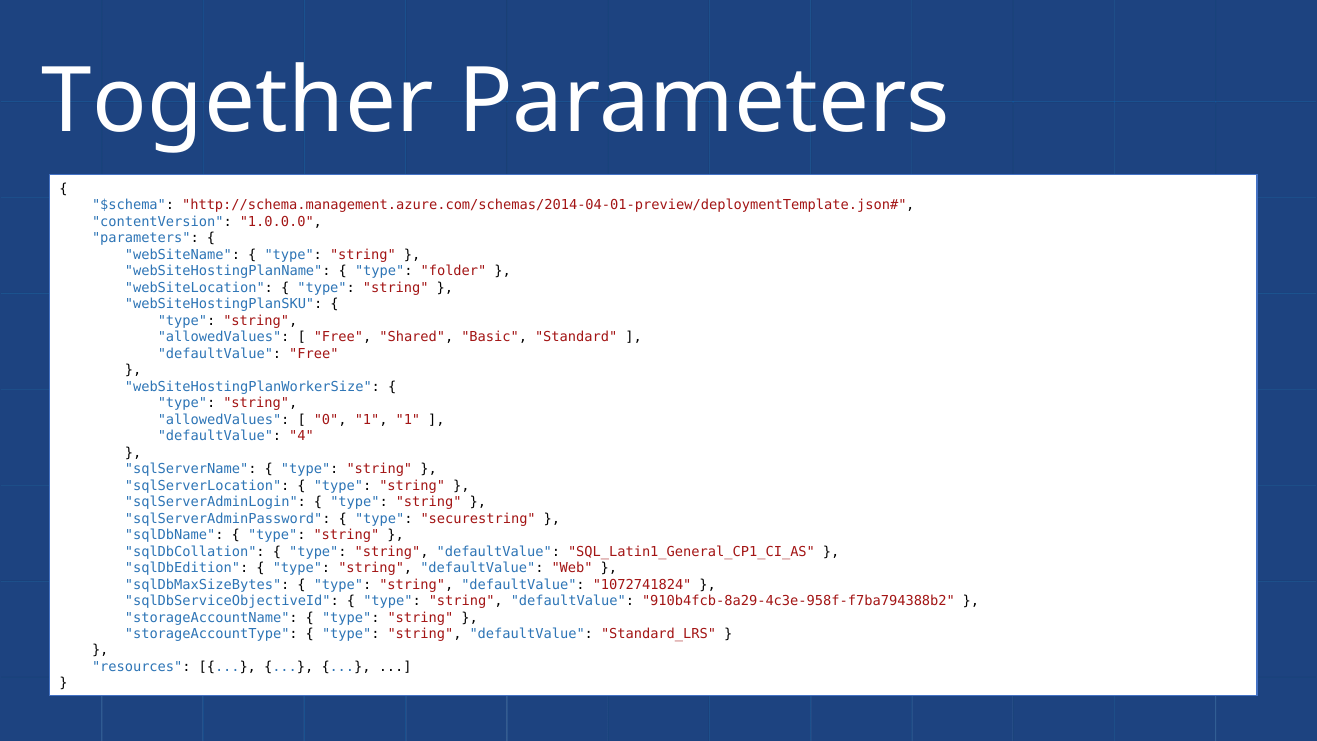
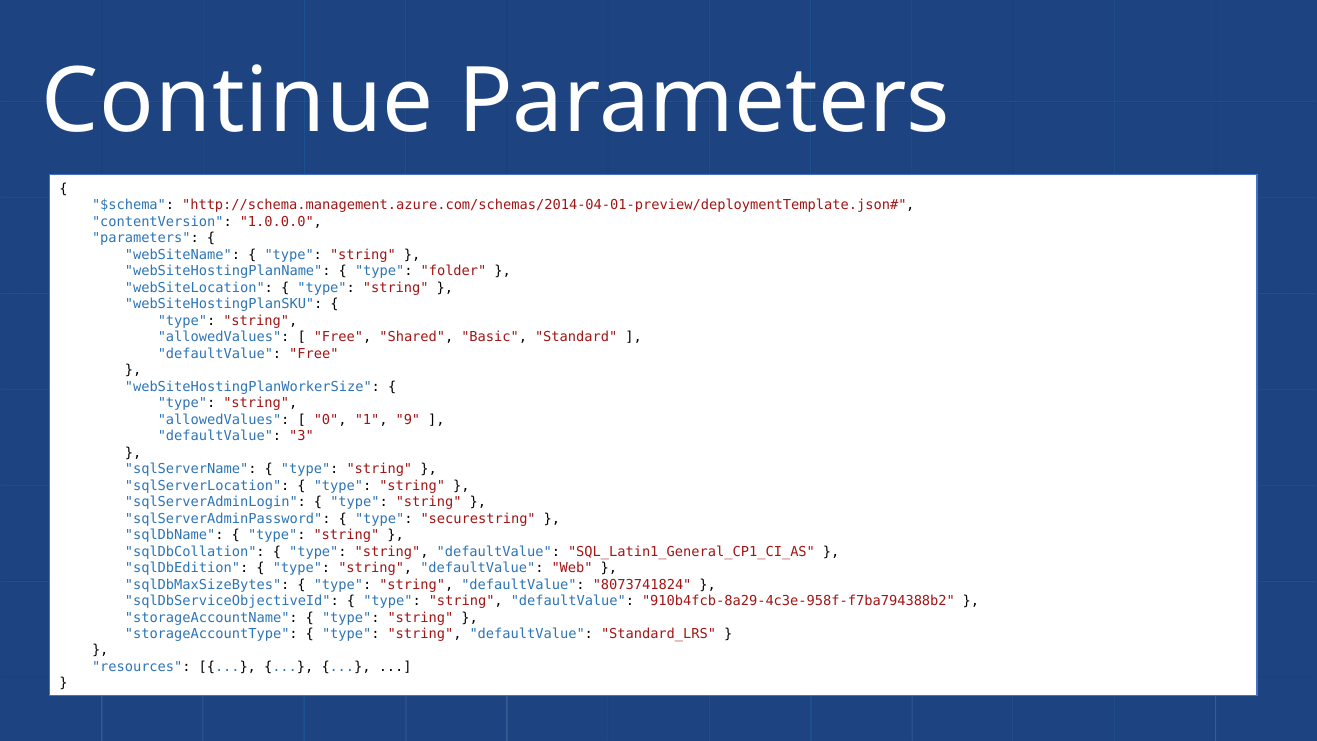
Together: Together -> Continue
1 1: 1 -> 9
4: 4 -> 3
1072741824: 1072741824 -> 8073741824
